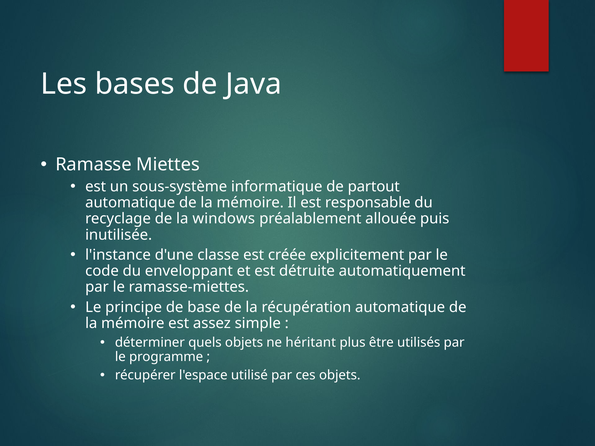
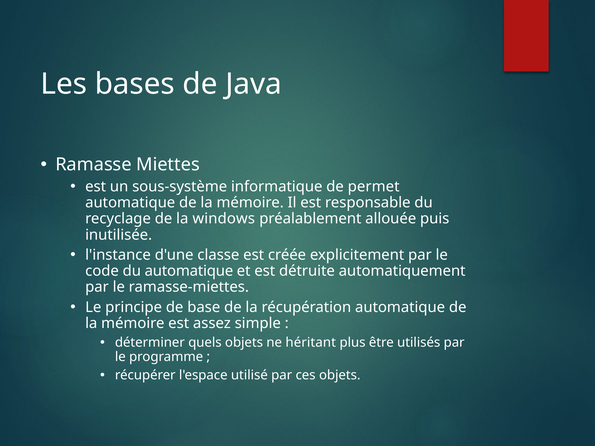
partout: partout -> permet
du enveloppant: enveloppant -> automatique
